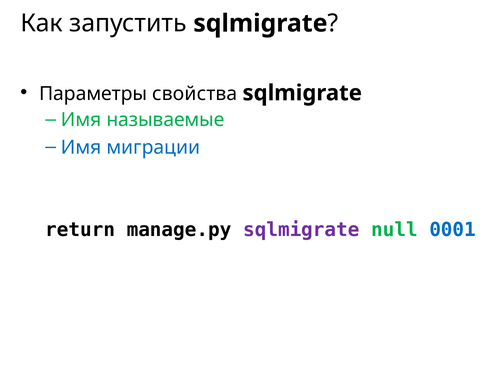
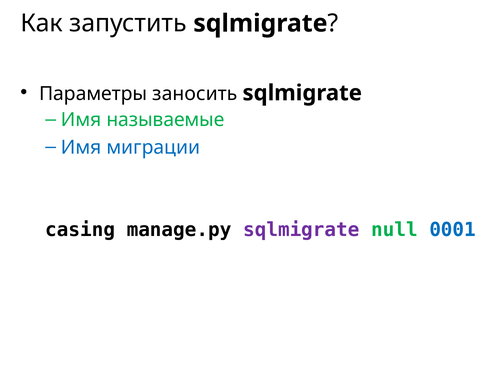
свойства: свойства -> заносить
return: return -> casing
